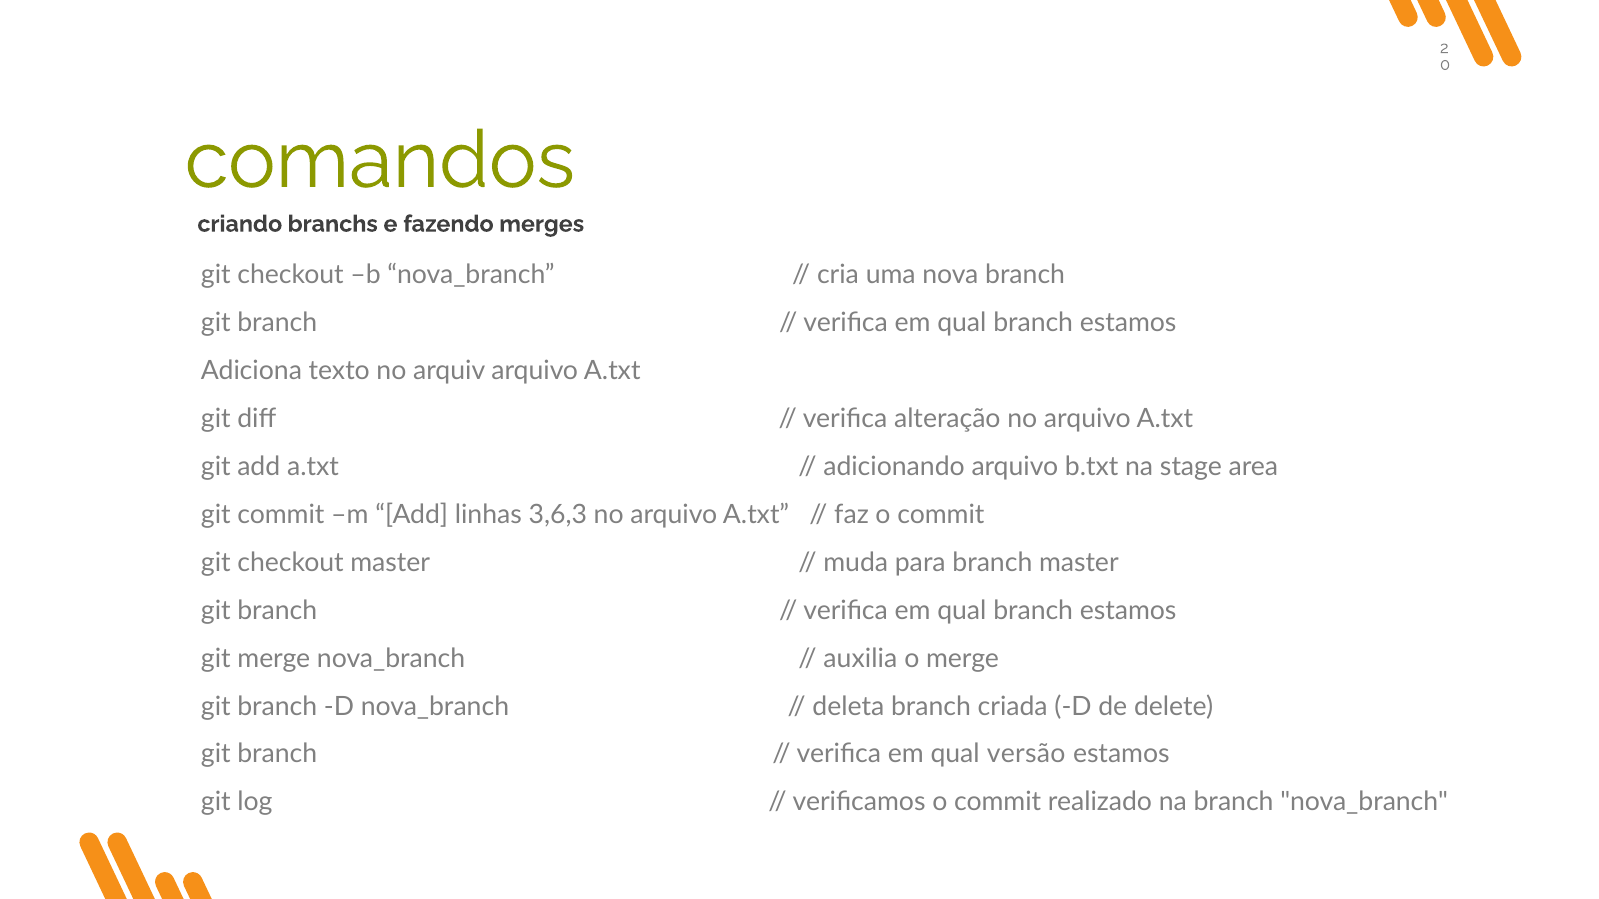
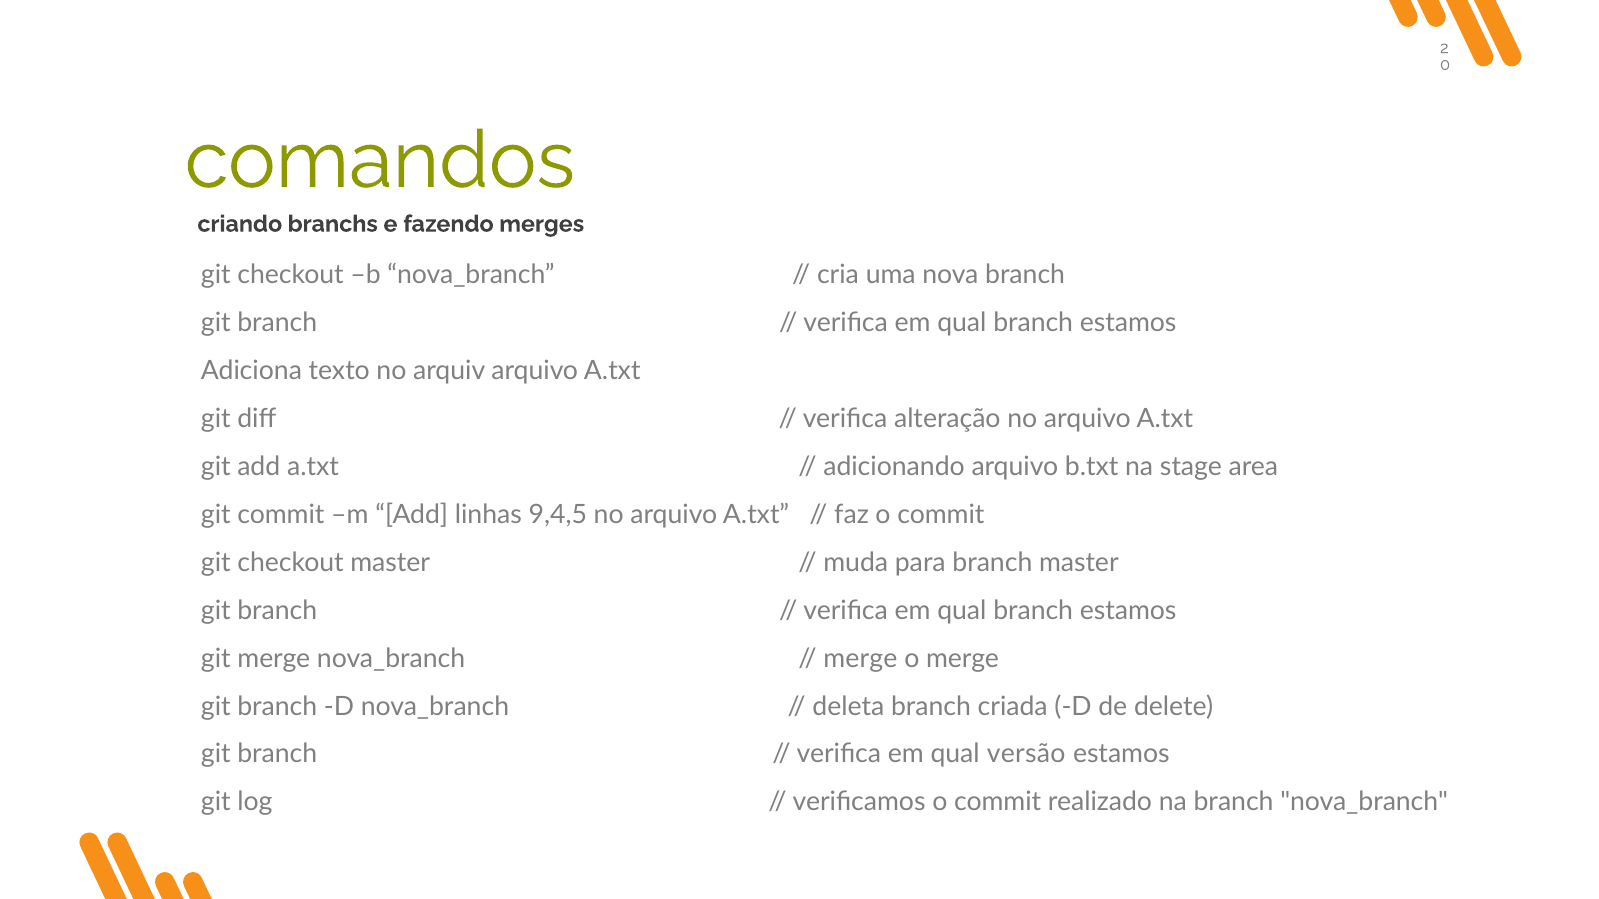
3,6,3: 3,6,3 -> 9,4,5
auxilia at (860, 659): auxilia -> merge
